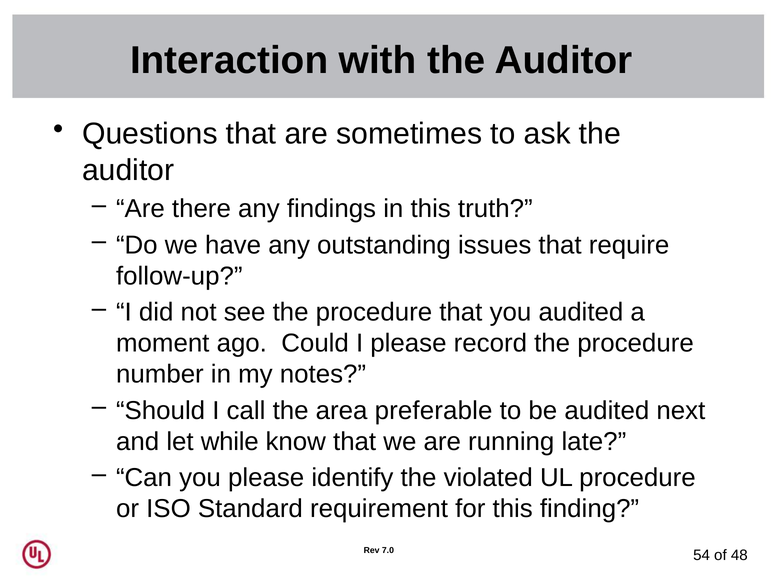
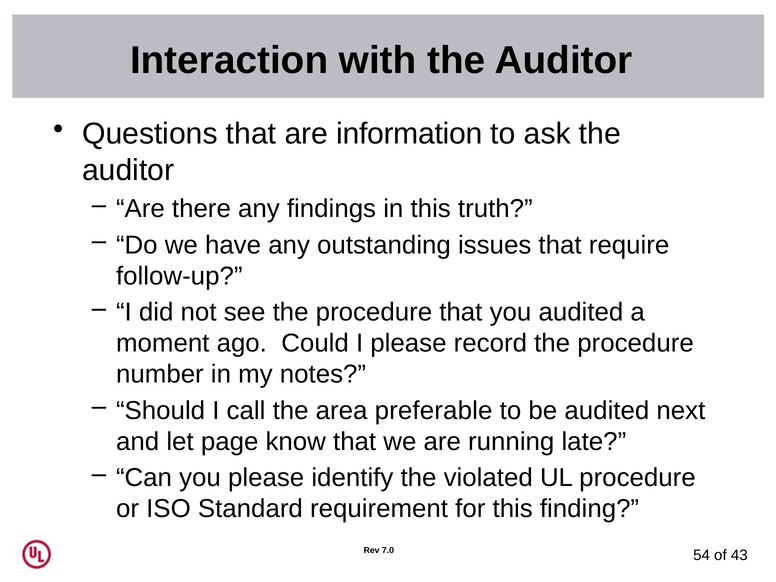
sometimes: sometimes -> information
while: while -> page
48: 48 -> 43
